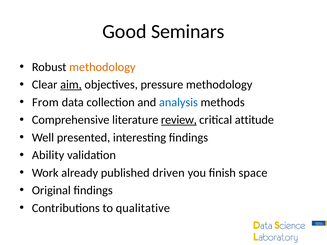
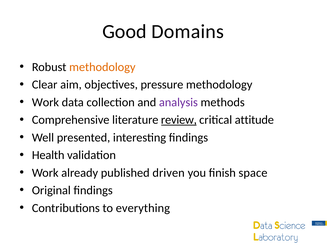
Seminars: Seminars -> Domains
aim underline: present -> none
From at (45, 102): From -> Work
analysis colour: blue -> purple
Ability: Ability -> Health
qualitative: qualitative -> everything
